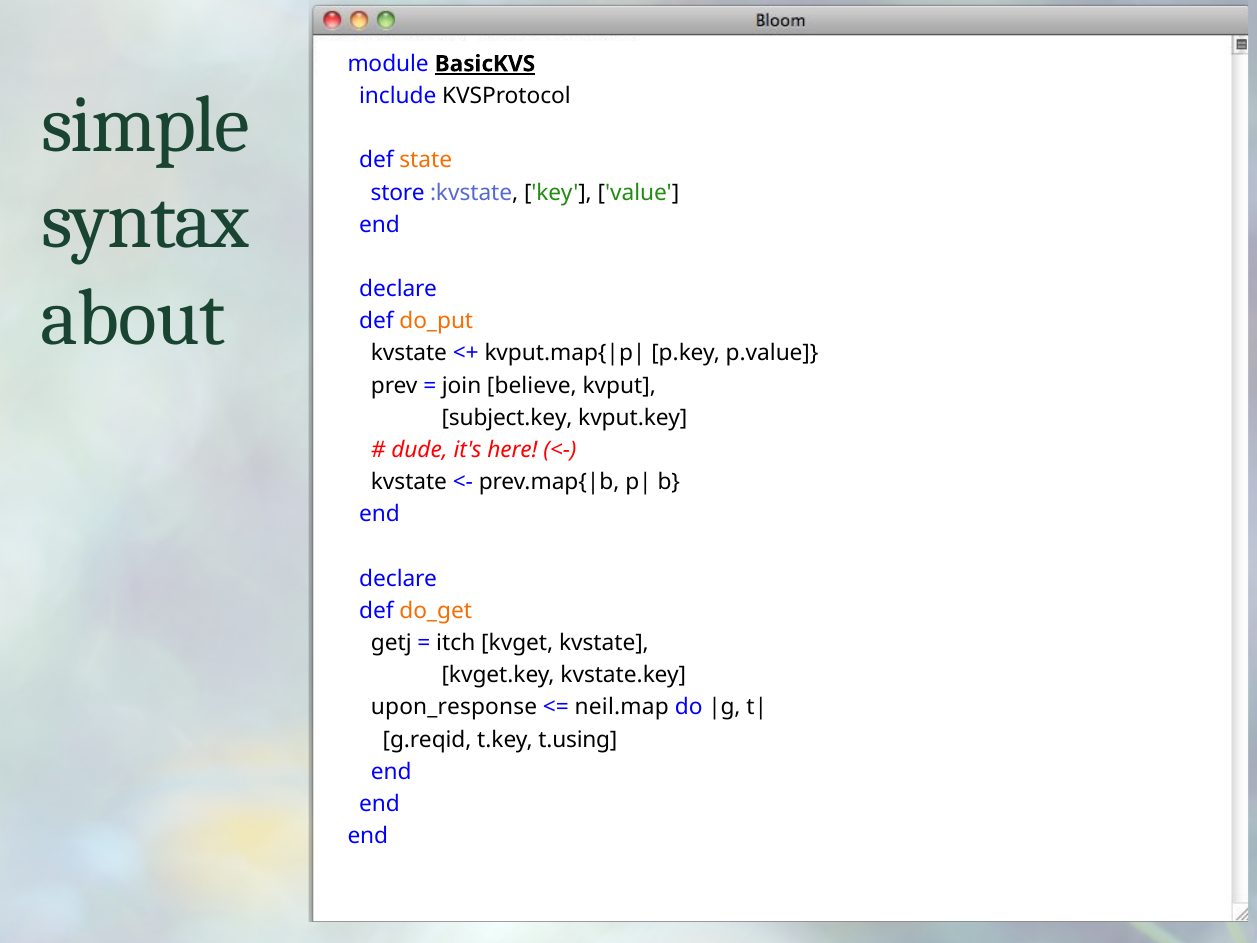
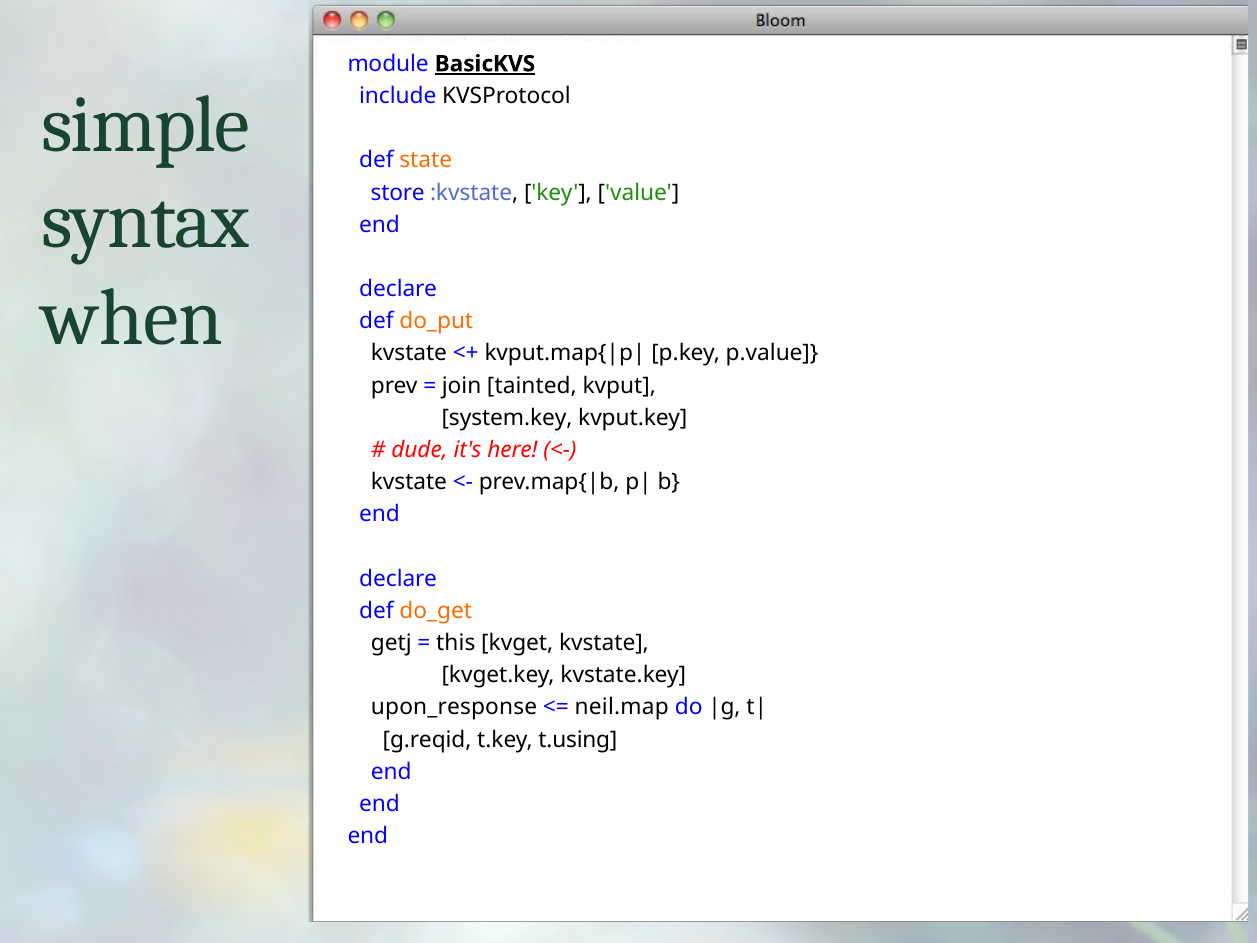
about: about -> when
believe: believe -> tainted
subject.key: subject.key -> system.key
itch: itch -> this
